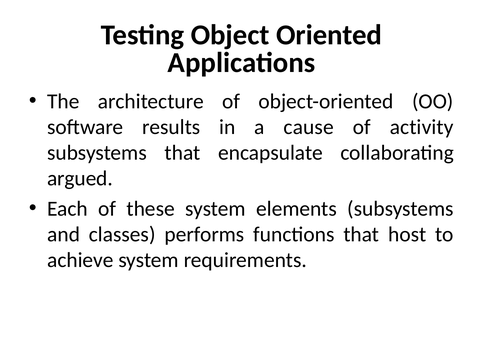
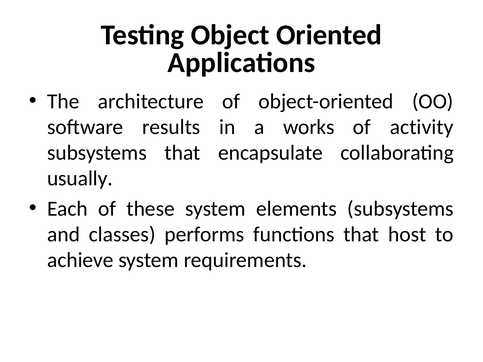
cause: cause -> works
argued: argued -> usually
